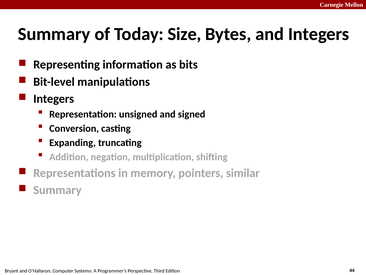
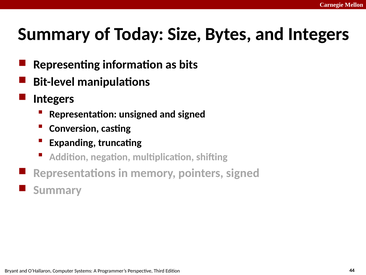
pointers similar: similar -> signed
